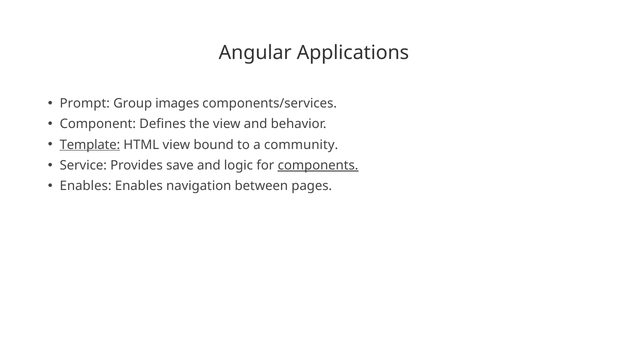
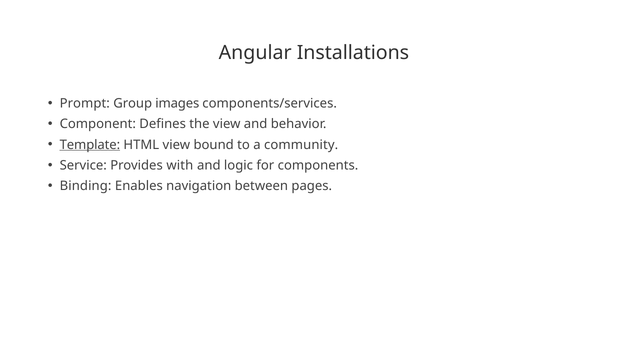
Applications: Applications -> Installations
save: save -> with
components underline: present -> none
Enables at (86, 186): Enables -> Binding
